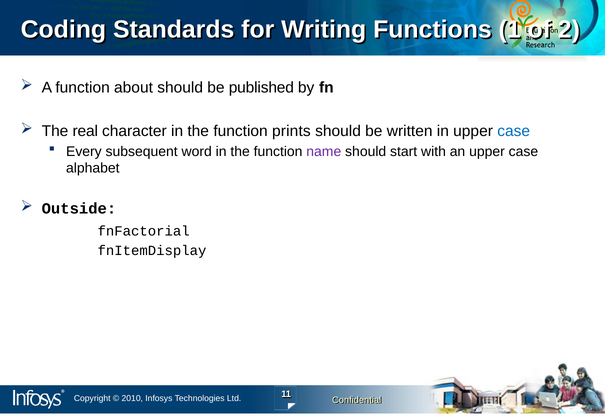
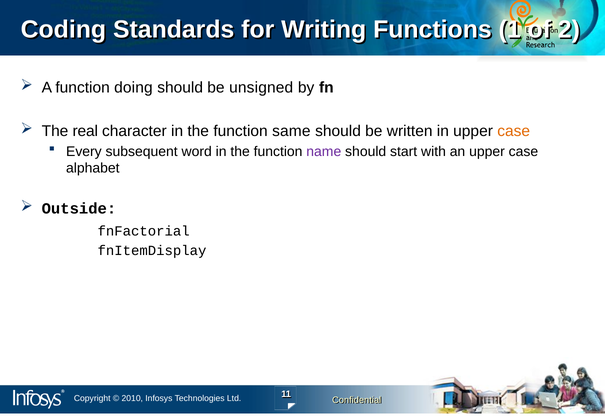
about: about -> doing
published: published -> unsigned
prints: prints -> same
case at (514, 131) colour: blue -> orange
